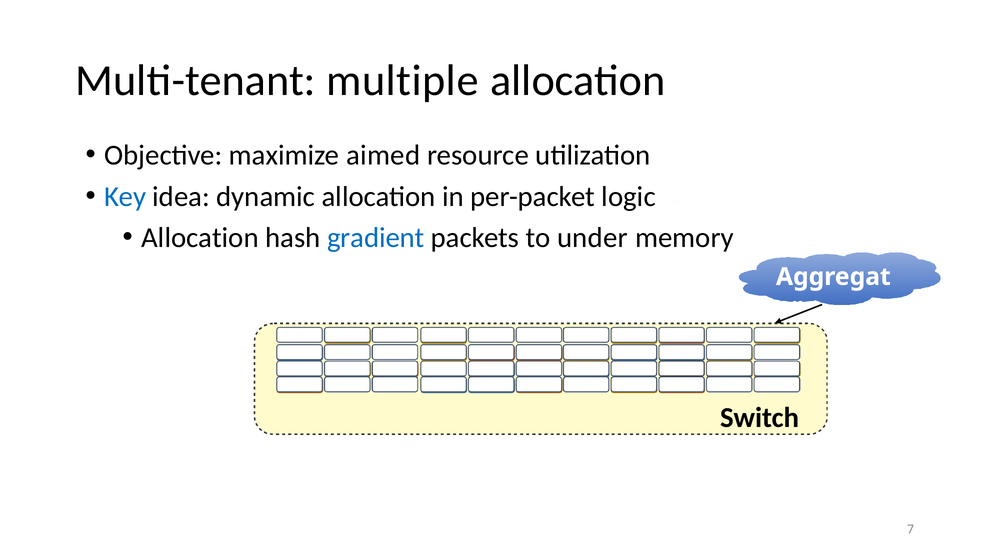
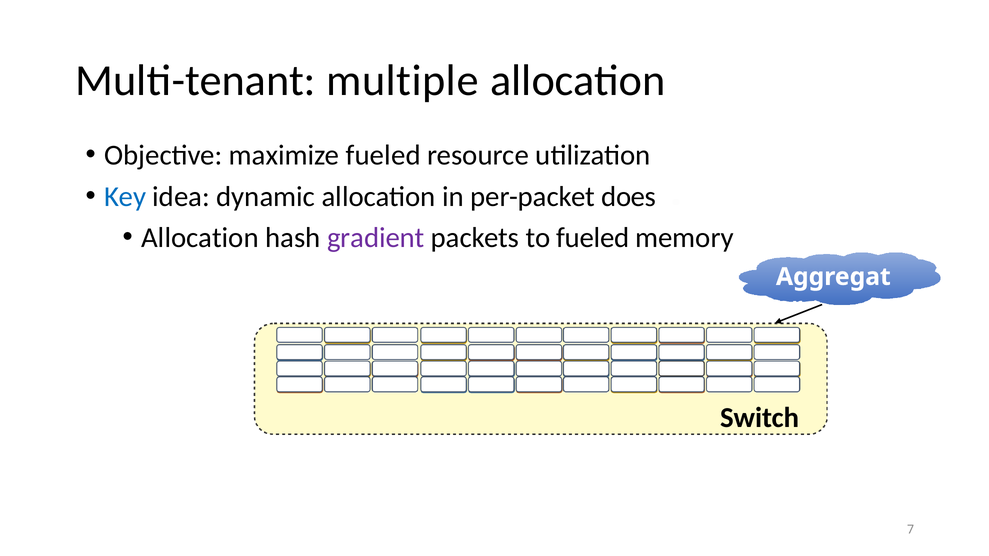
maximize aimed: aimed -> fueled
logic: logic -> does
gradient colour: blue -> purple
to under: under -> fueled
